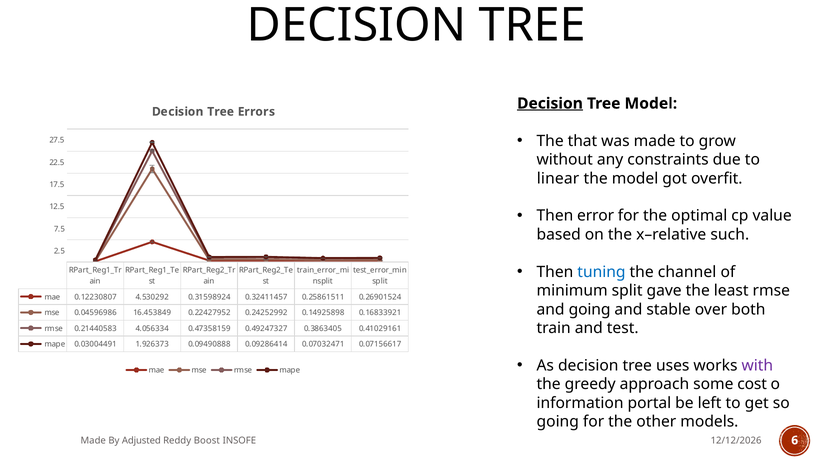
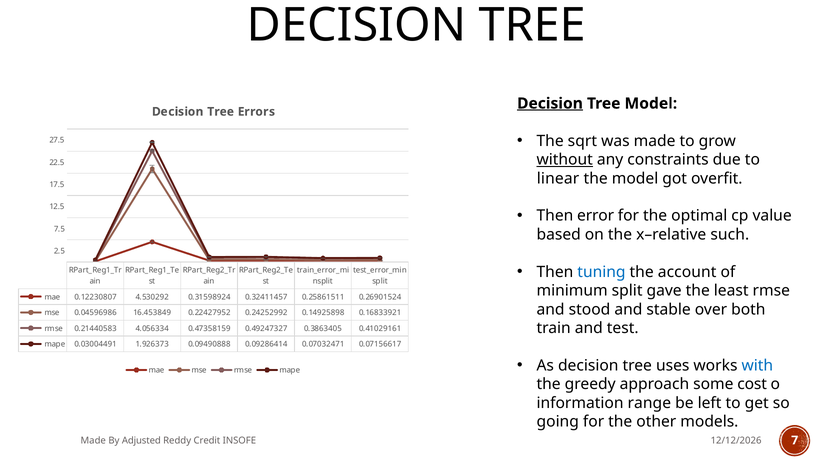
that: that -> sqrt
without underline: none -> present
channel: channel -> account
and going: going -> stood
with colour: purple -> blue
portal: portal -> range
Boost: Boost -> Credit
6: 6 -> 7
